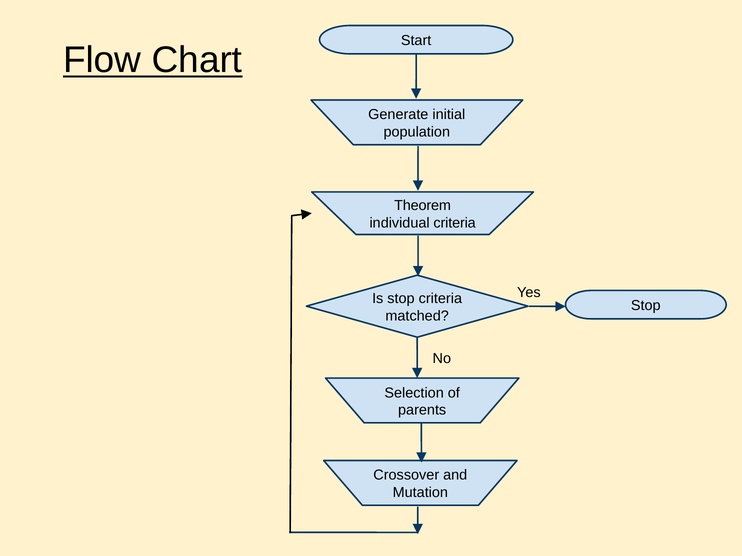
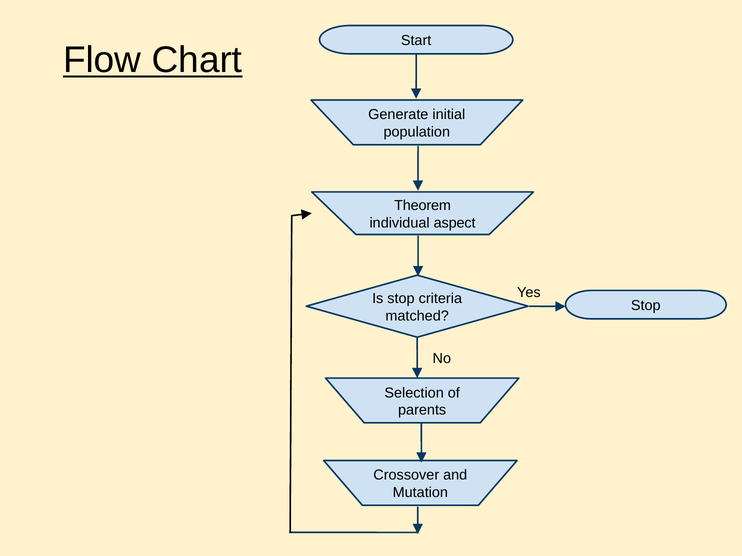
individual criteria: criteria -> aspect
